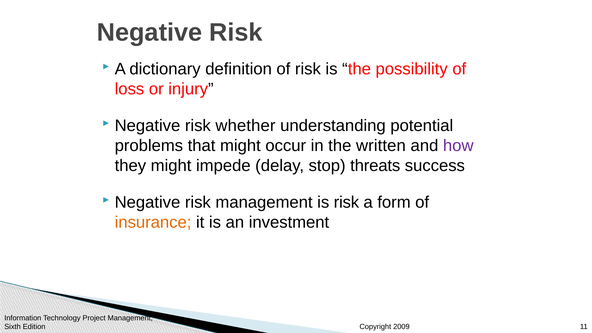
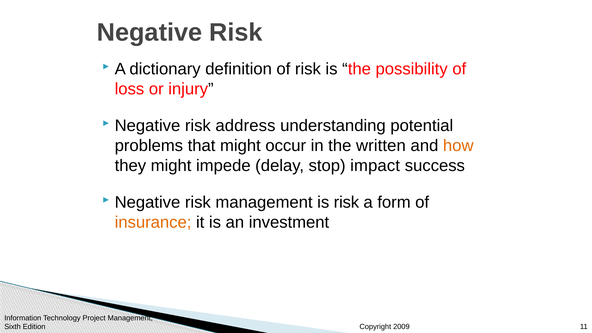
whether: whether -> address
how colour: purple -> orange
threats: threats -> impact
